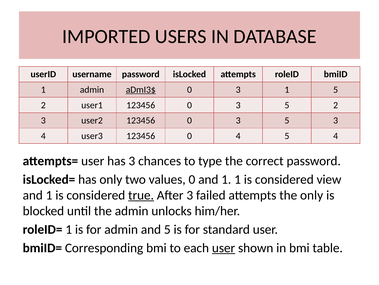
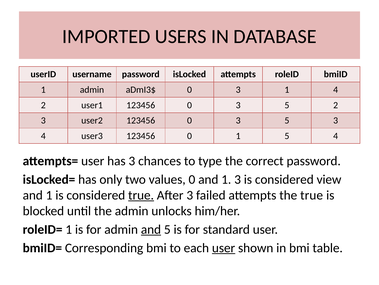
aDmI3$ underline: present -> none
1 5: 5 -> 4
0 4: 4 -> 1
1 1: 1 -> 3
the only: only -> true
and at (151, 229) underline: none -> present
